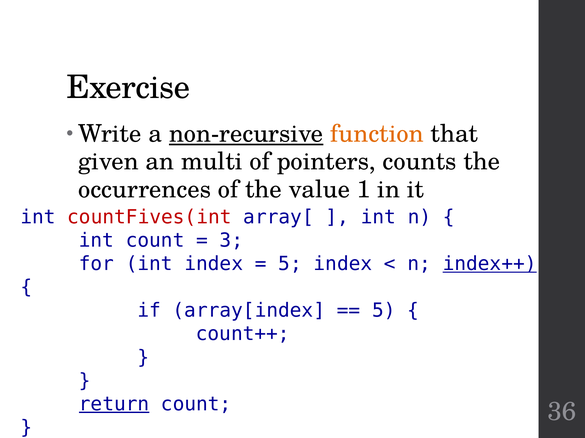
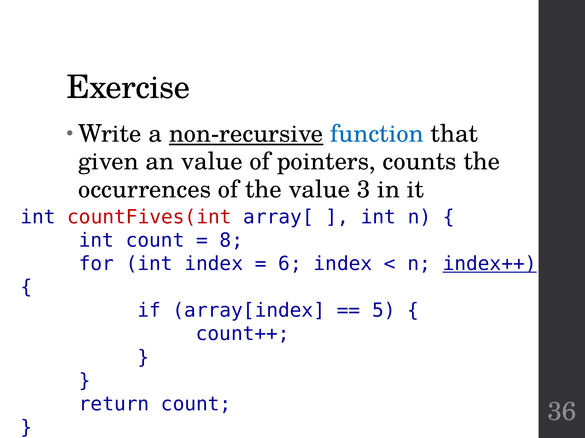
function colour: orange -> blue
an multi: multi -> value
1: 1 -> 3
3: 3 -> 8
5 at (290, 264): 5 -> 6
return underline: present -> none
